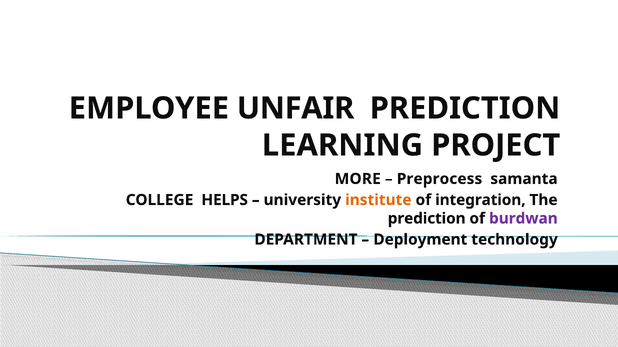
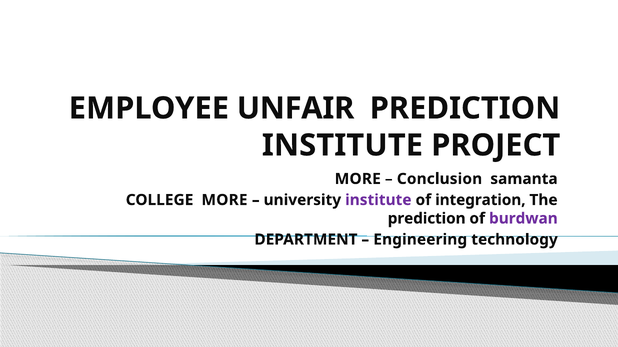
LEARNING at (342, 146): LEARNING -> INSTITUTE
Preprocess: Preprocess -> Conclusion
COLLEGE HELPS: HELPS -> MORE
institute at (378, 200) colour: orange -> purple
Deployment: Deployment -> Engineering
